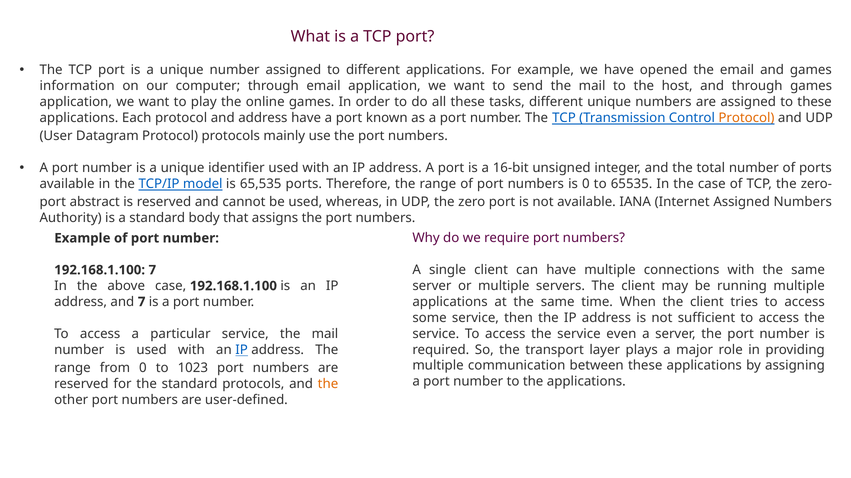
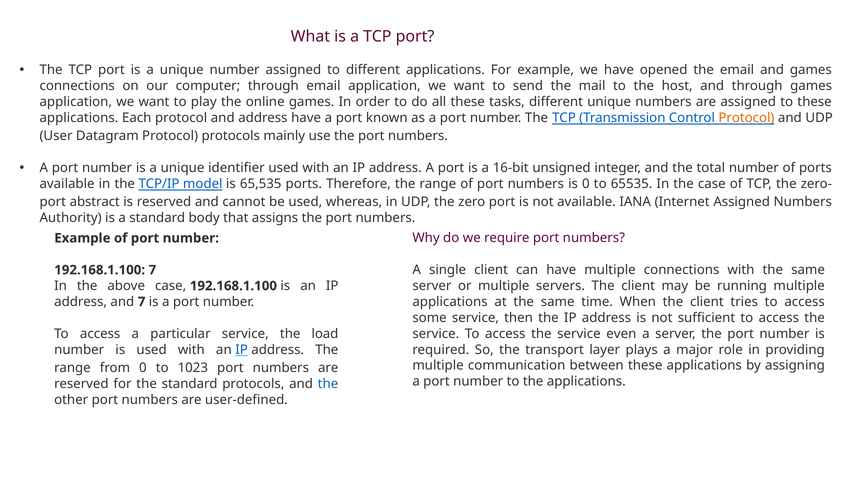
information at (77, 86): information -> connections
service the mail: mail -> load
the at (328, 384) colour: orange -> blue
